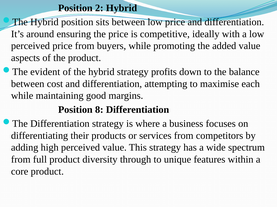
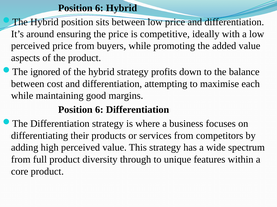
2 at (99, 8): 2 -> 6
evident: evident -> ignored
8 at (99, 110): 8 -> 6
